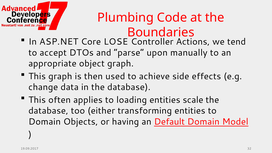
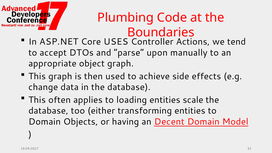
LOSE: LOSE -> USES
Default: Default -> Decent
